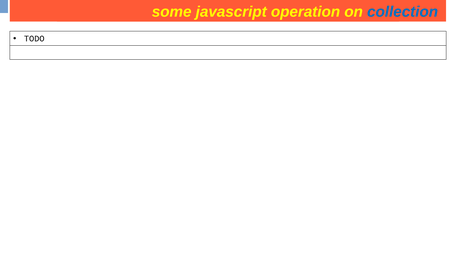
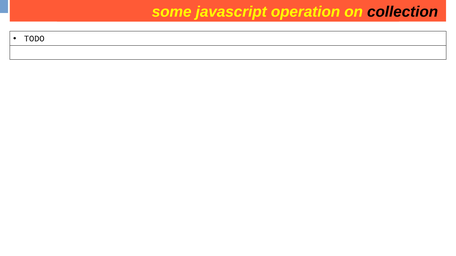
collection at (403, 12) colour: blue -> black
